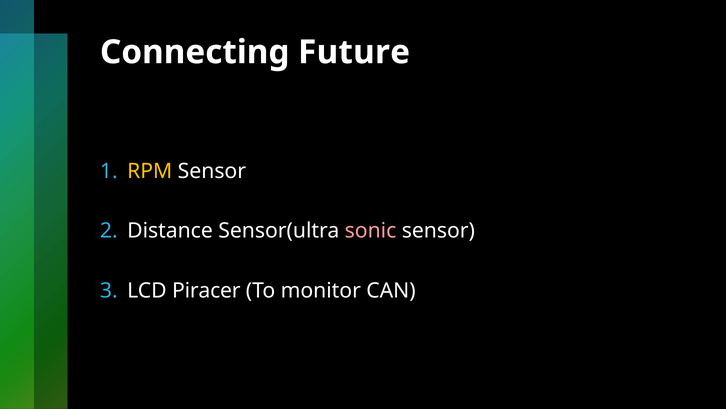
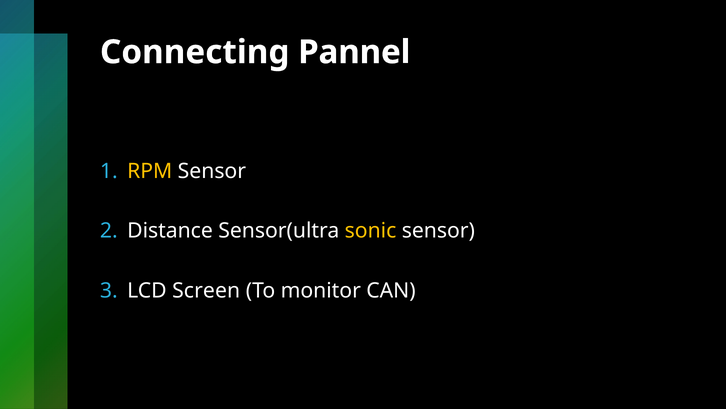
Future: Future -> Pannel
sonic colour: pink -> yellow
Piracer: Piracer -> Screen
